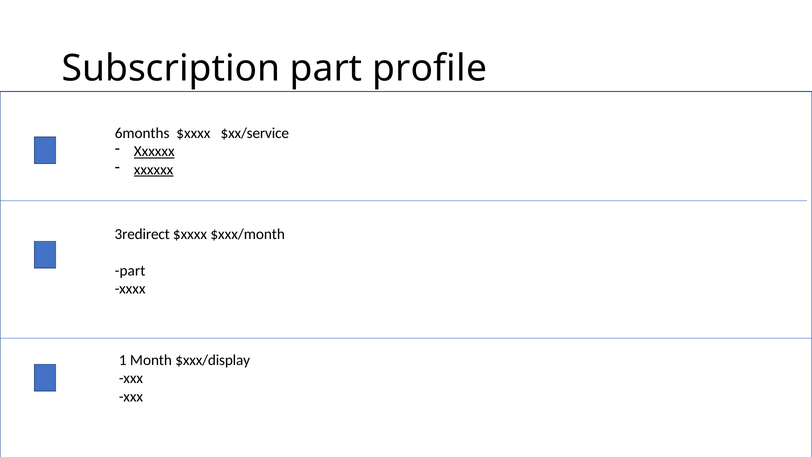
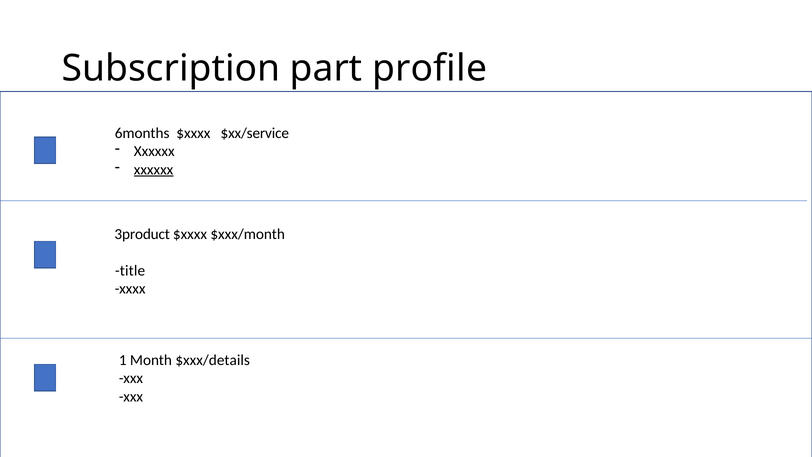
Xxxxxx at (154, 151) underline: present -> none
3redirect: 3redirect -> 3product
part at (130, 270): part -> title
$xxx/display: $xxx/display -> $xxx/details
